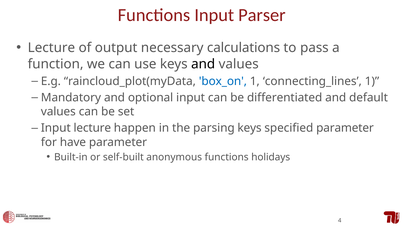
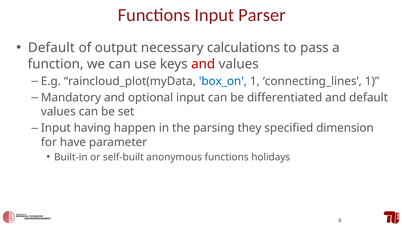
Lecture at (51, 48): Lecture -> Default
and at (203, 64) colour: black -> red
Input lecture: lecture -> having
parsing keys: keys -> they
specified parameter: parameter -> dimension
